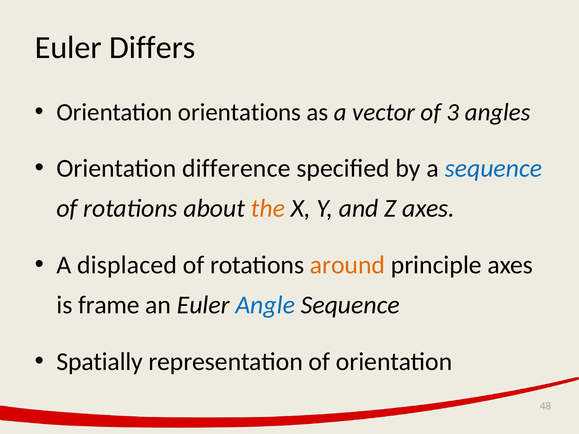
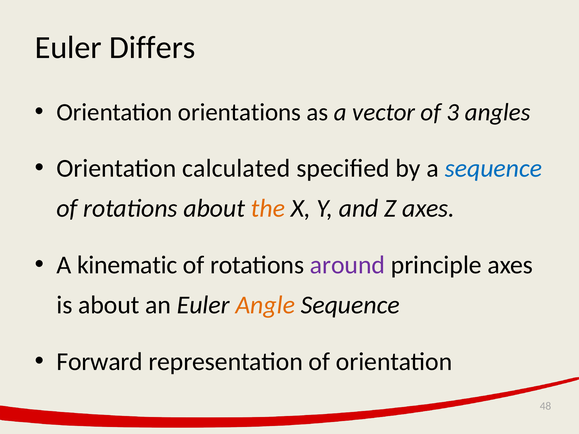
difference: difference -> calculated
displaced: displaced -> kinematic
around colour: orange -> purple
is frame: frame -> about
Angle colour: blue -> orange
Spatially: Spatially -> Forward
